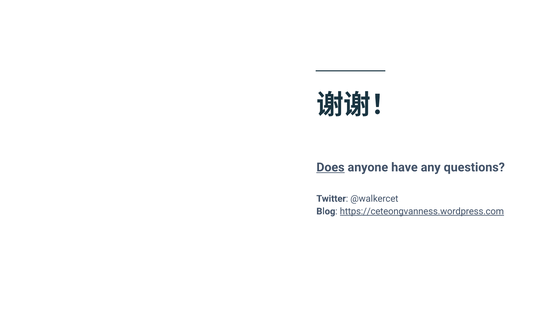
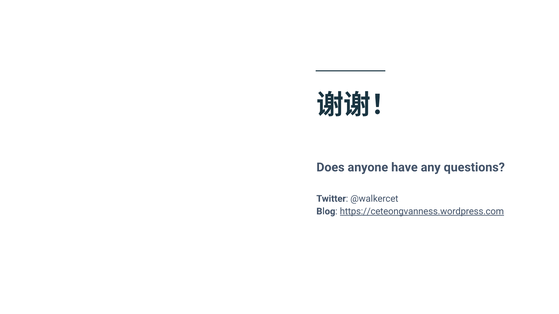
Does underline: present -> none
